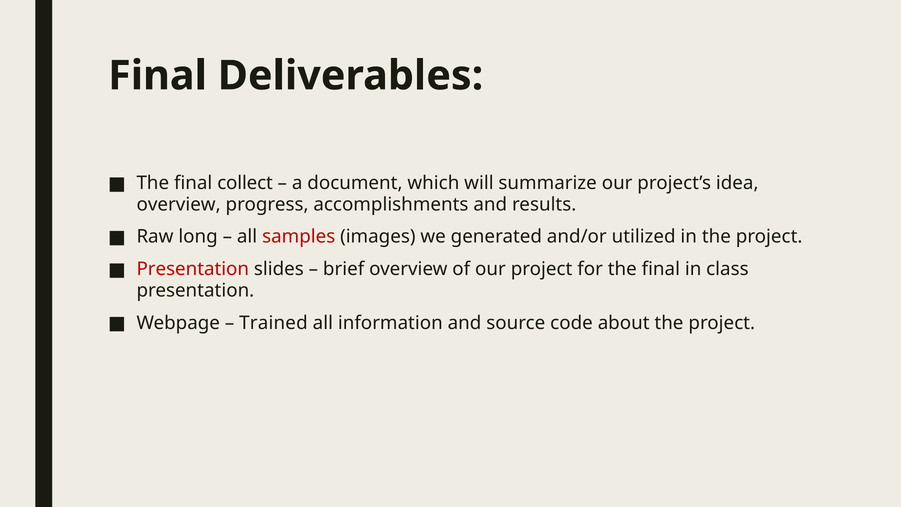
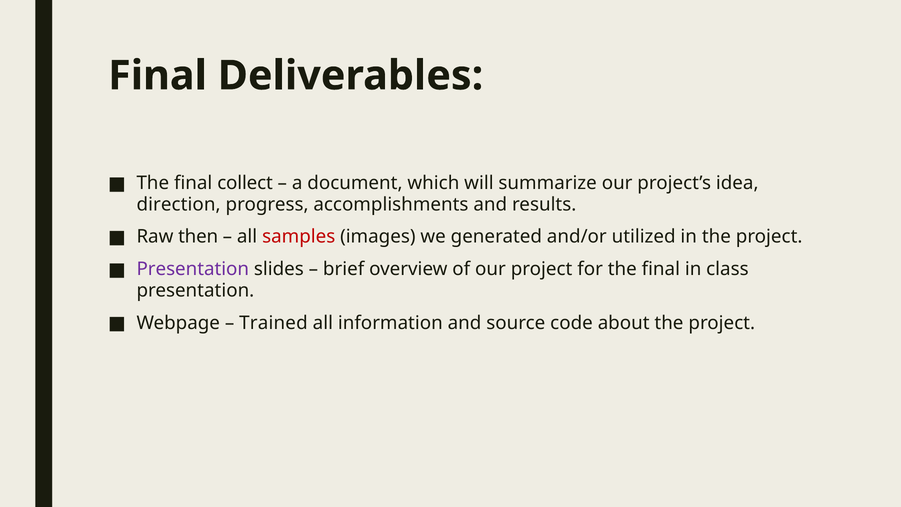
overview at (179, 204): overview -> direction
long: long -> then
Presentation at (193, 269) colour: red -> purple
